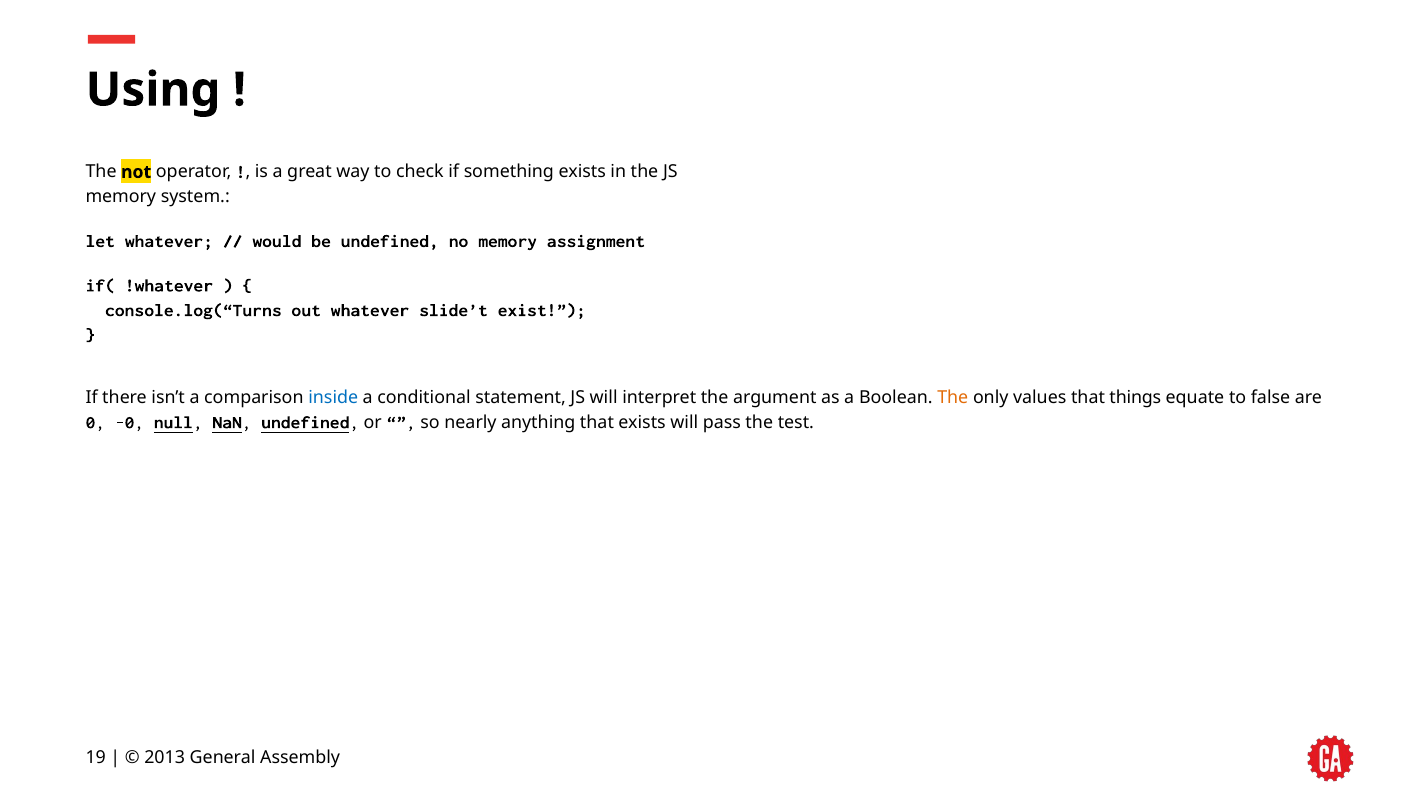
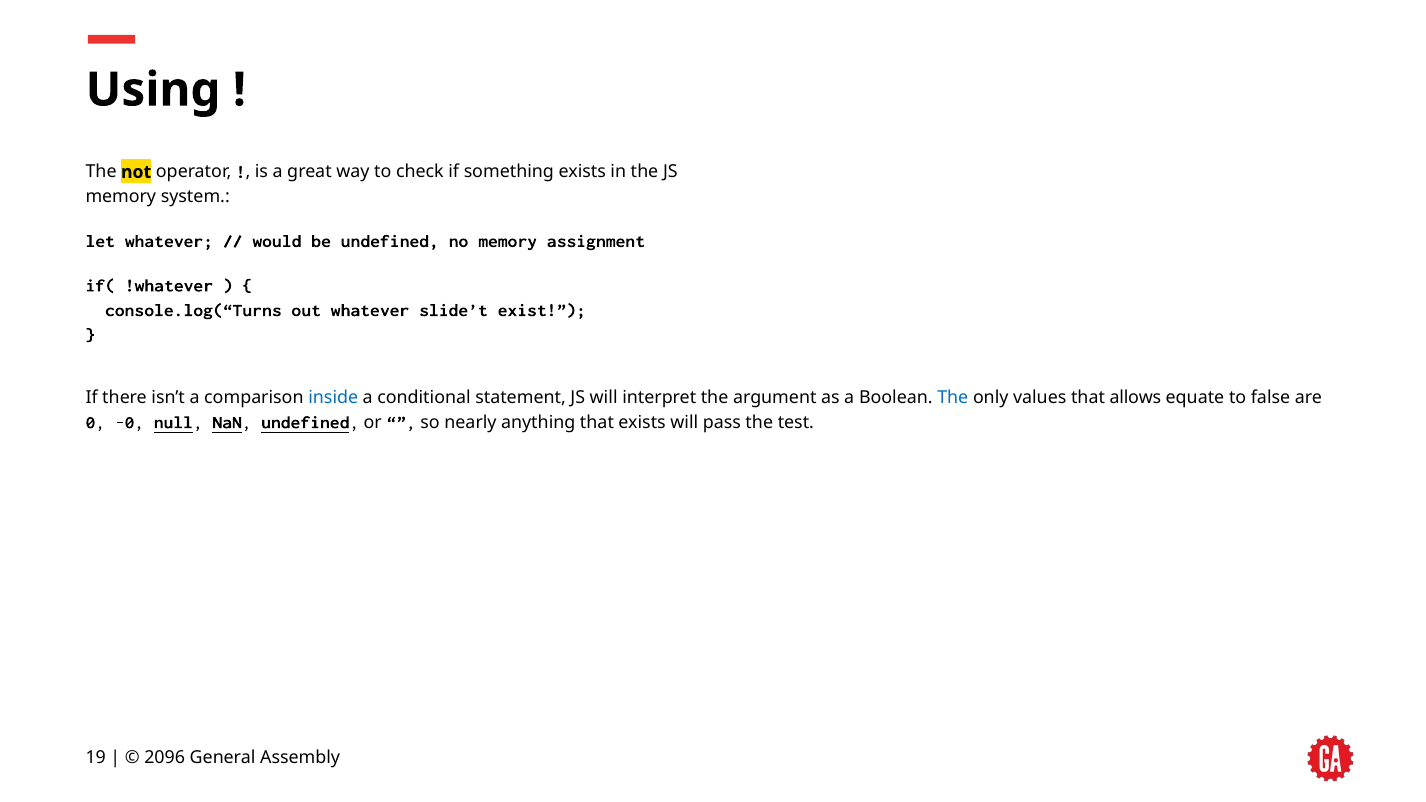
The at (953, 398) colour: orange -> blue
things: things -> allows
2013: 2013 -> 2096
